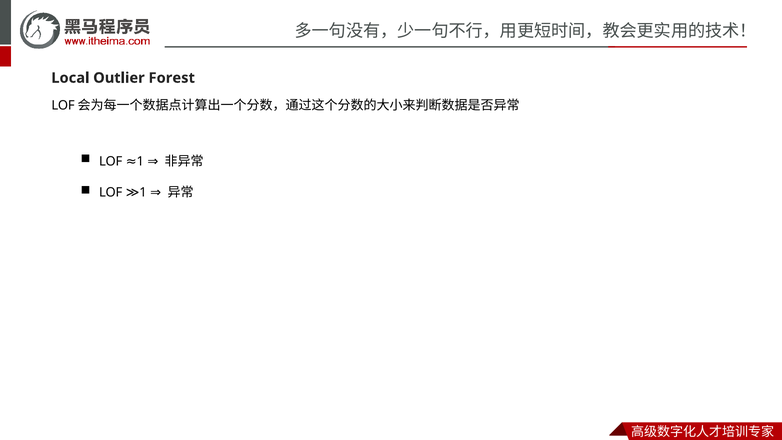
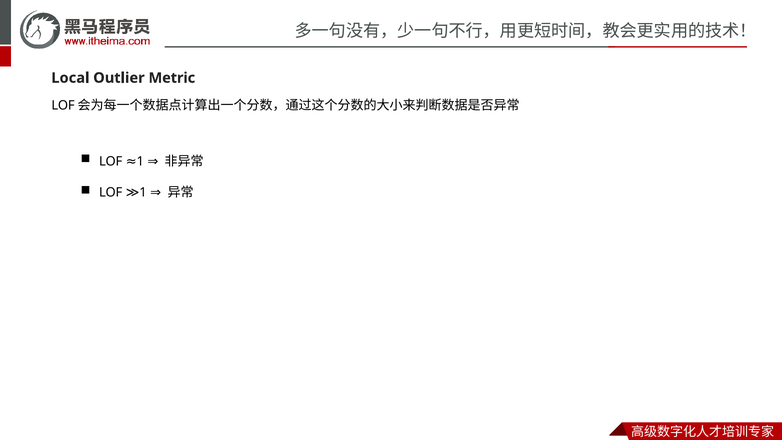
Forest: Forest -> Metric
